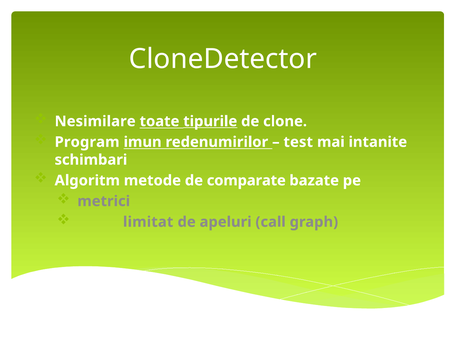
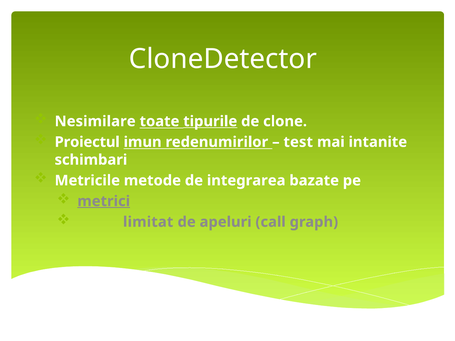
Program: Program -> Proiectul
Algoritm: Algoritm -> Metricile
comparate: comparate -> integrarea
metrici underline: none -> present
